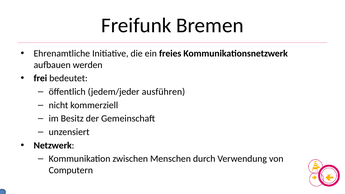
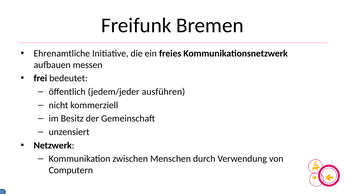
werden: werden -> messen
